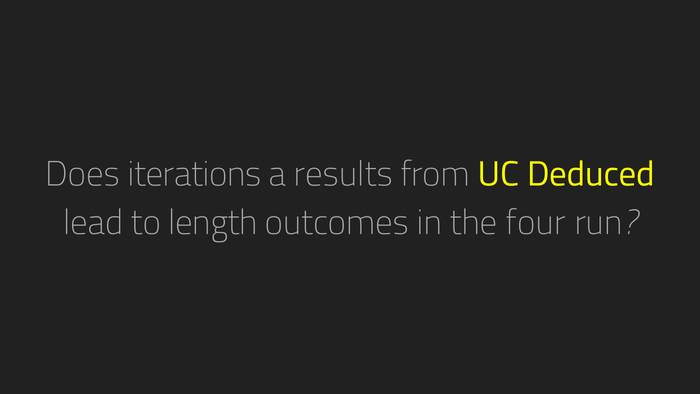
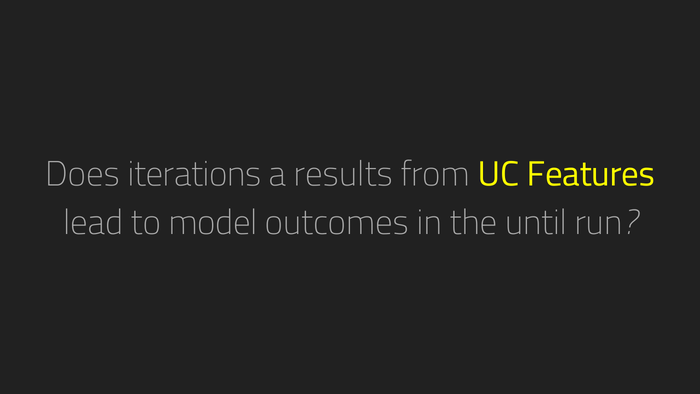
Deduced: Deduced -> Features
length: length -> model
four: four -> until
